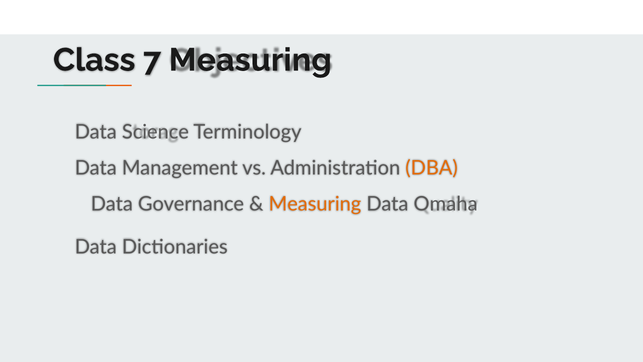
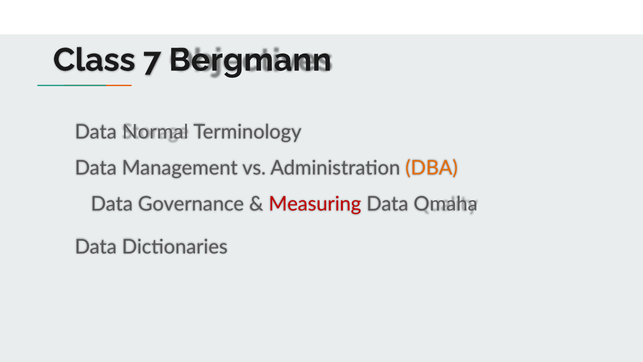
7 Measuring: Measuring -> Bergmann
Science: Science -> Normal
Measuring at (315, 204) colour: orange -> red
